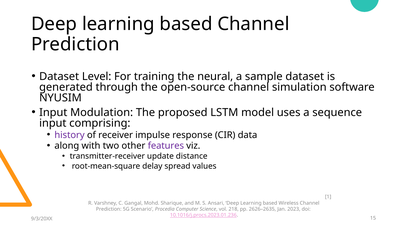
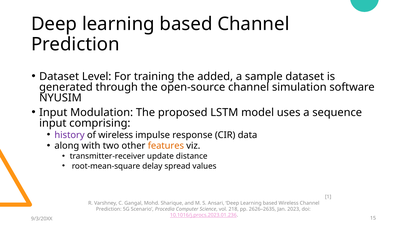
neural: neural -> added
of receiver: receiver -> wireless
features colour: purple -> orange
